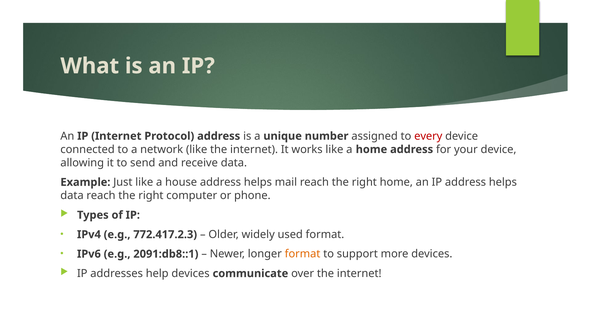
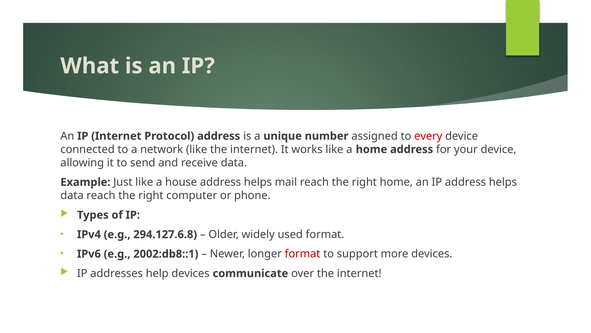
772.417.2.3: 772.417.2.3 -> 294.127.6.8
2091:db8::1: 2091:db8::1 -> 2002:db8::1
format at (303, 254) colour: orange -> red
